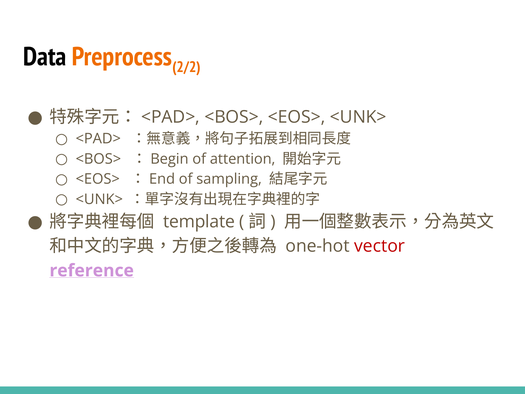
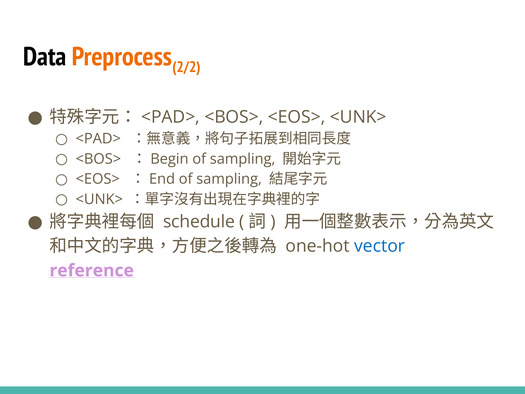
：Begin of attention: attention -> sampling
template: template -> schedule
vector colour: red -> blue
